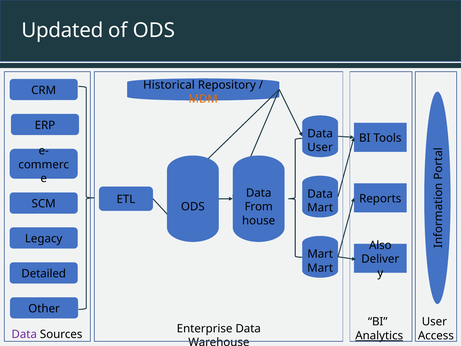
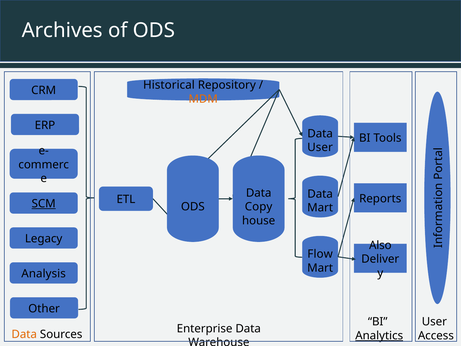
Updated: Updated -> Archives
SCM underline: none -> present
From: From -> Copy
Mart at (320, 254): Mart -> Flow
Detailed: Detailed -> Analysis
Data at (24, 334) colour: purple -> orange
